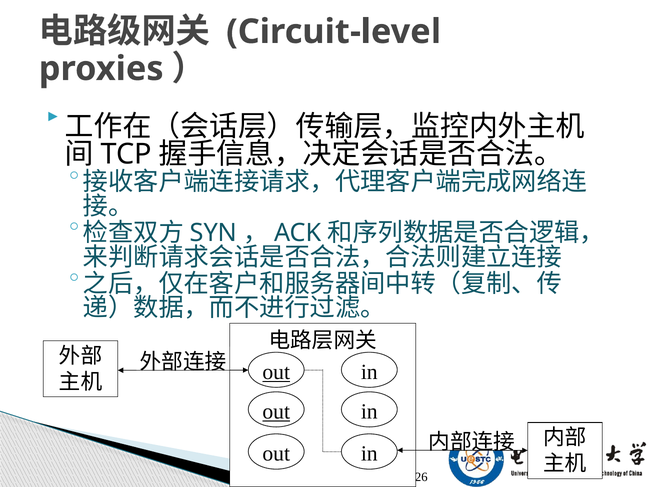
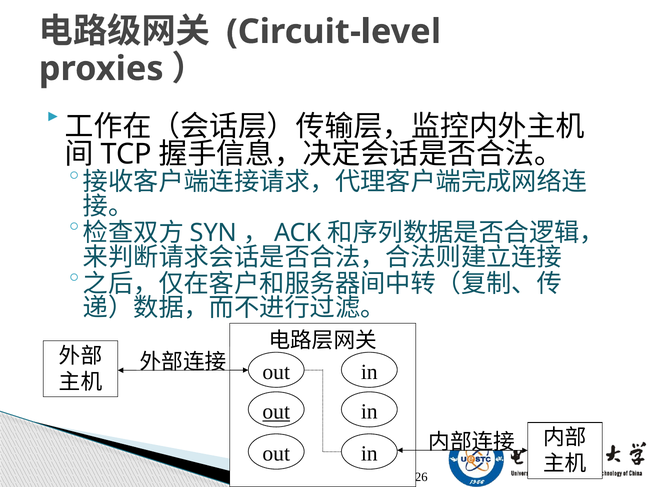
out at (276, 372) underline: present -> none
